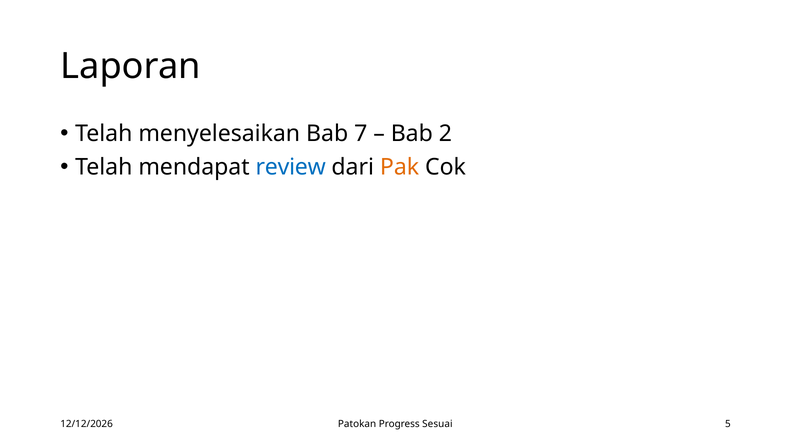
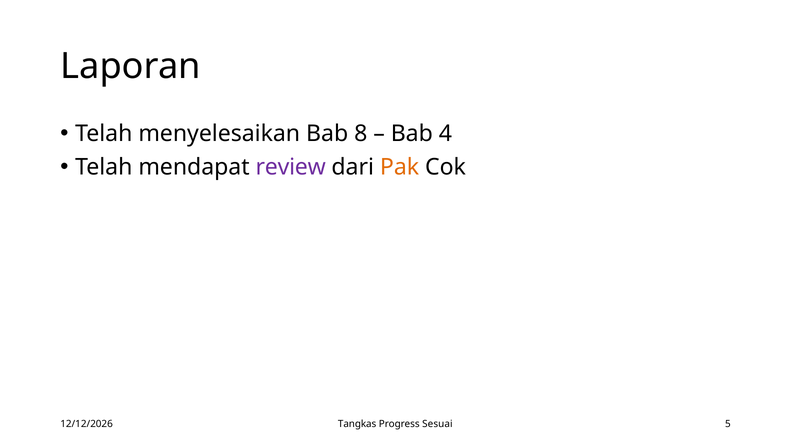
7: 7 -> 8
2: 2 -> 4
review colour: blue -> purple
Patokan: Patokan -> Tangkas
